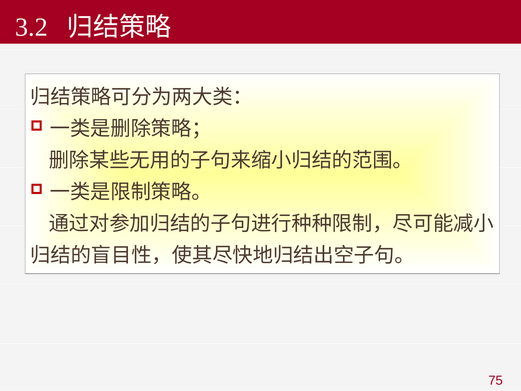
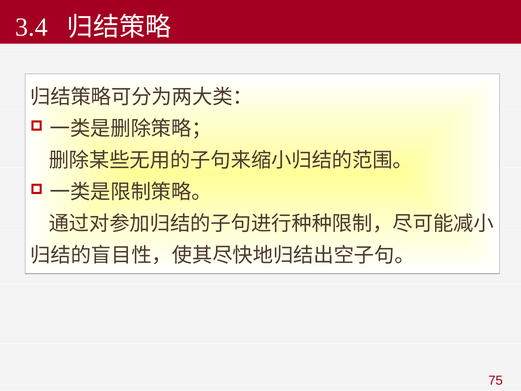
3.2: 3.2 -> 3.4
